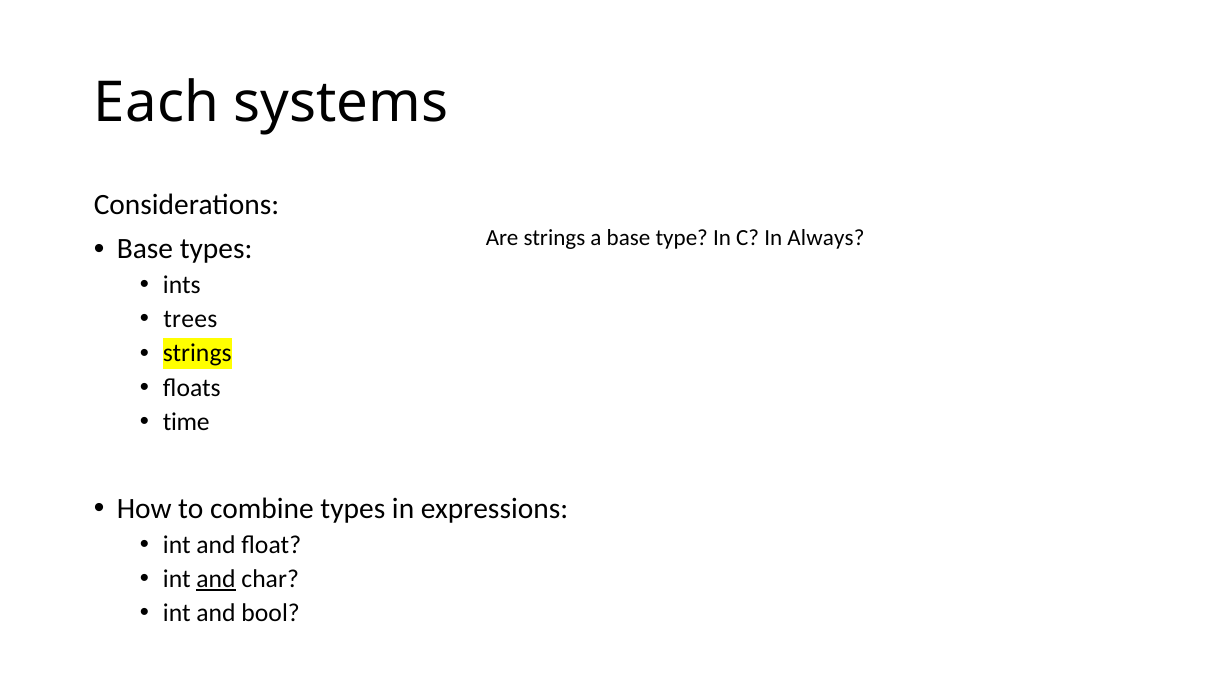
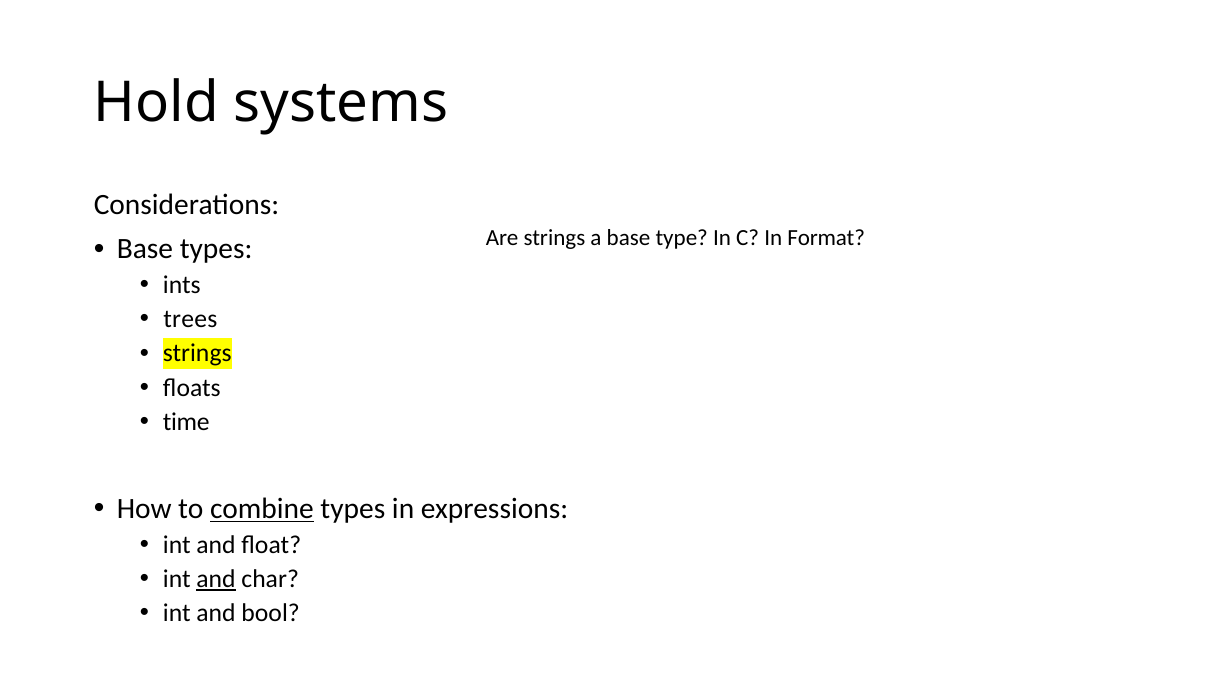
Each: Each -> Hold
Always: Always -> Format
combine underline: none -> present
